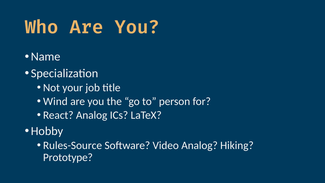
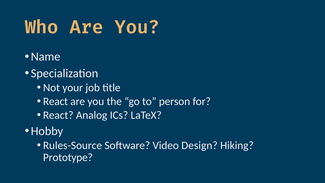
Wind at (55, 101): Wind -> React
Video Analog: Analog -> Design
